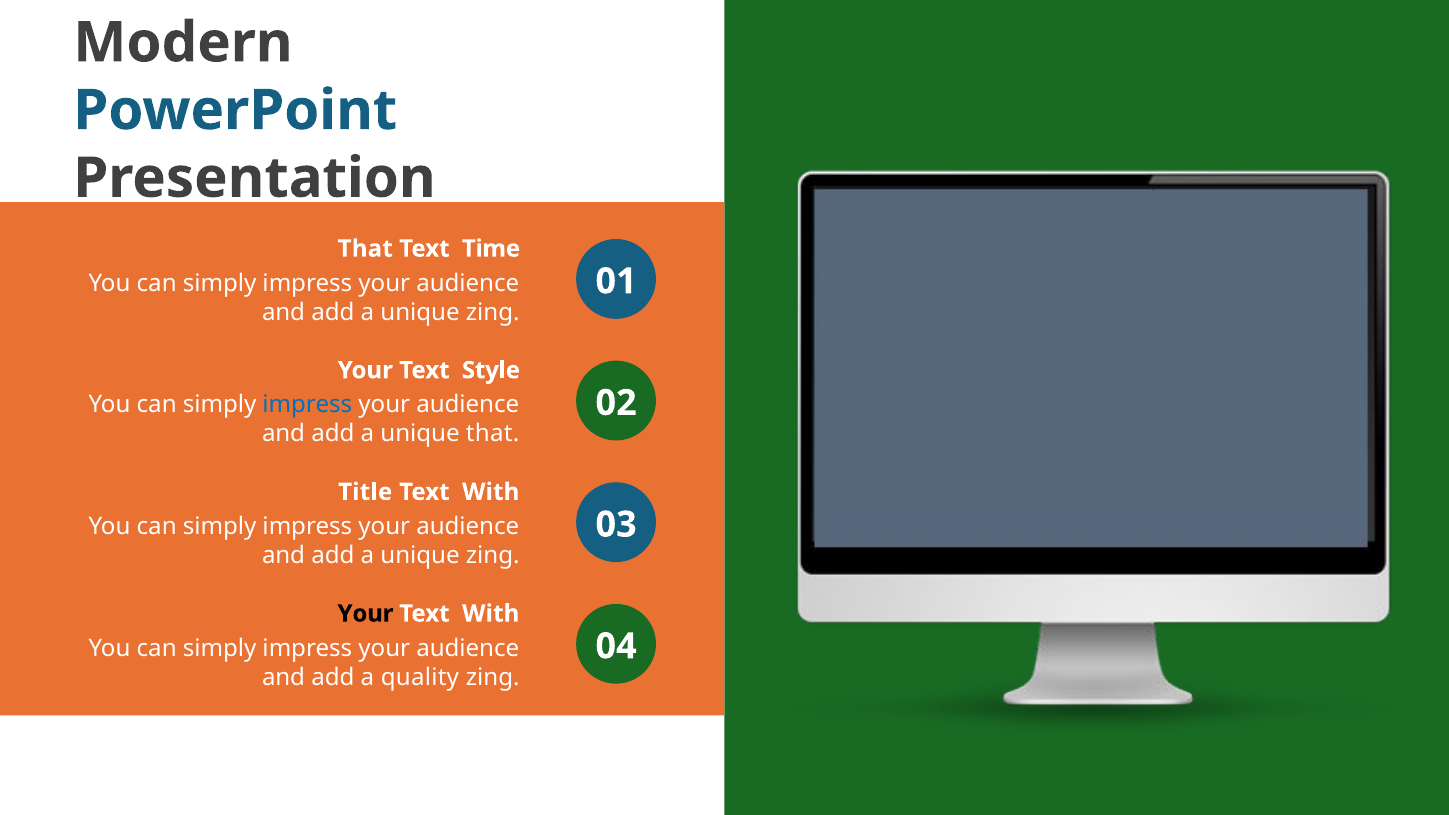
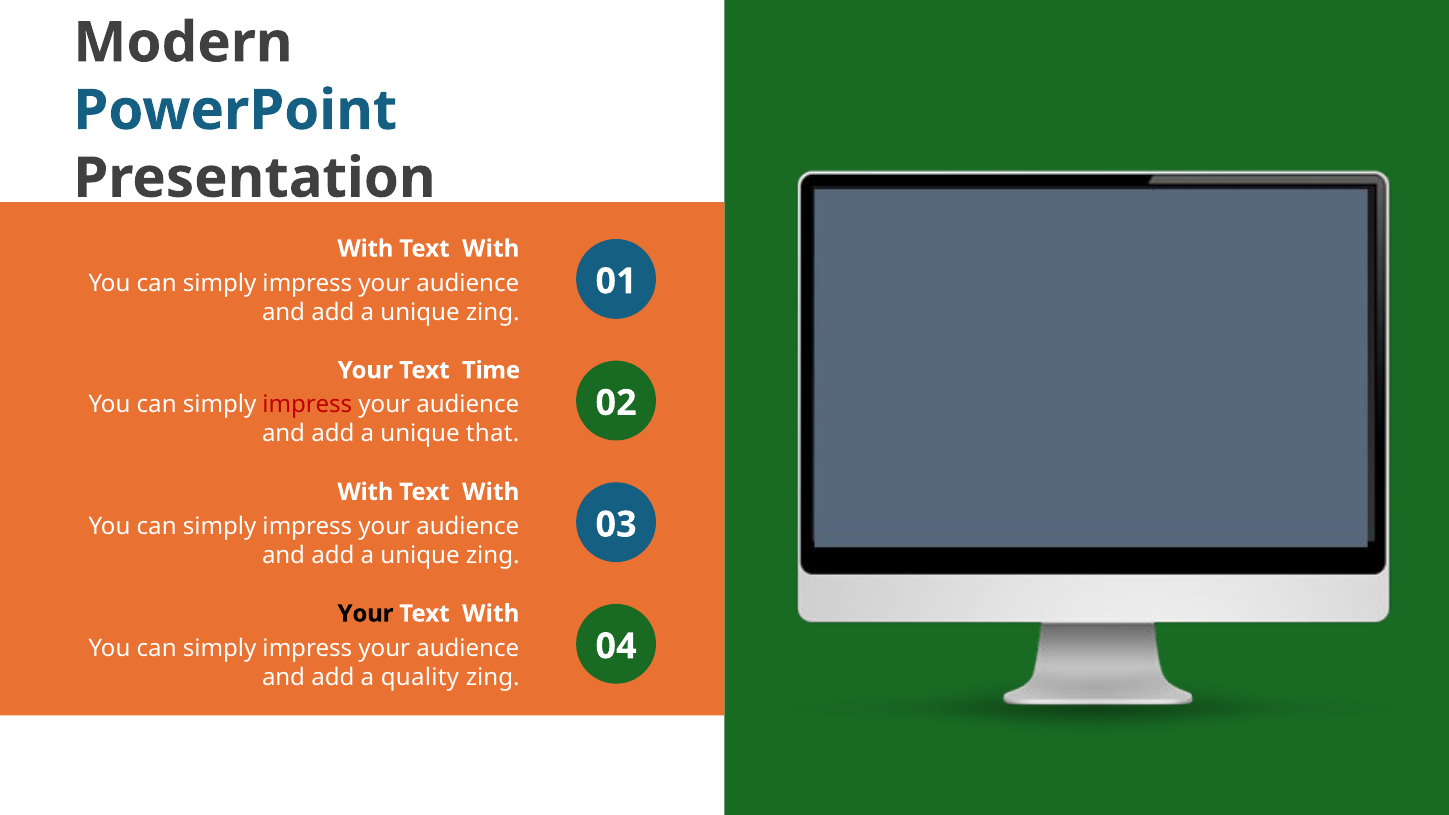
That at (365, 249): That -> With
Time at (491, 249): Time -> With
Style: Style -> Time
impress at (307, 405) colour: blue -> red
Title at (365, 492): Title -> With
